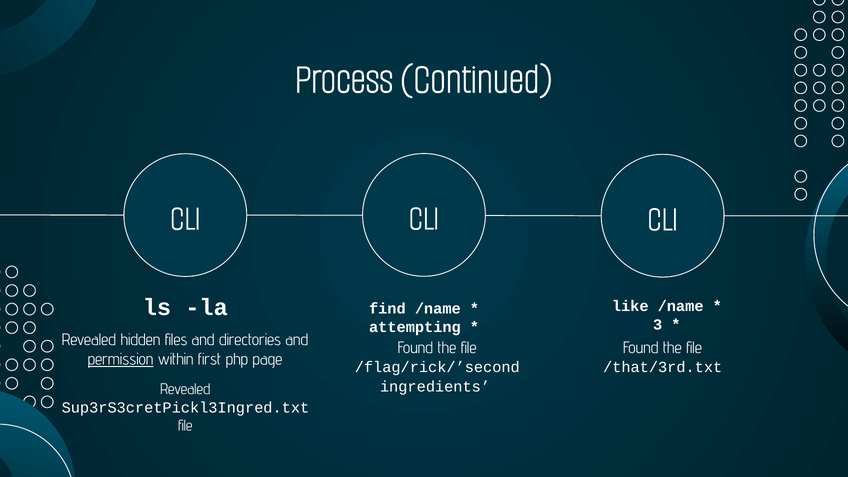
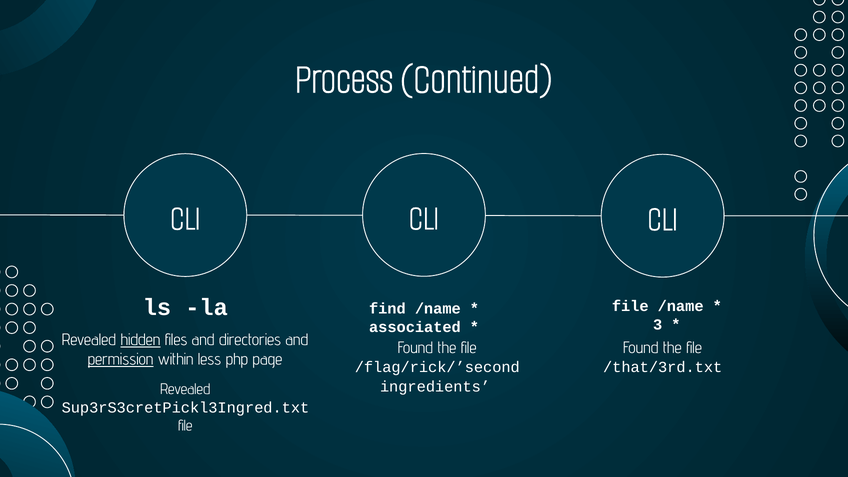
like at (630, 306): like -> file
attempting: attempting -> associated
hidden underline: none -> present
first: first -> less
